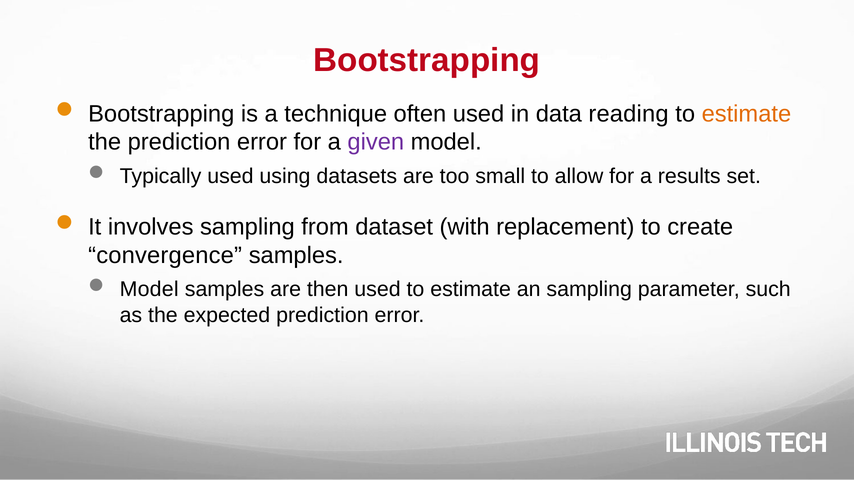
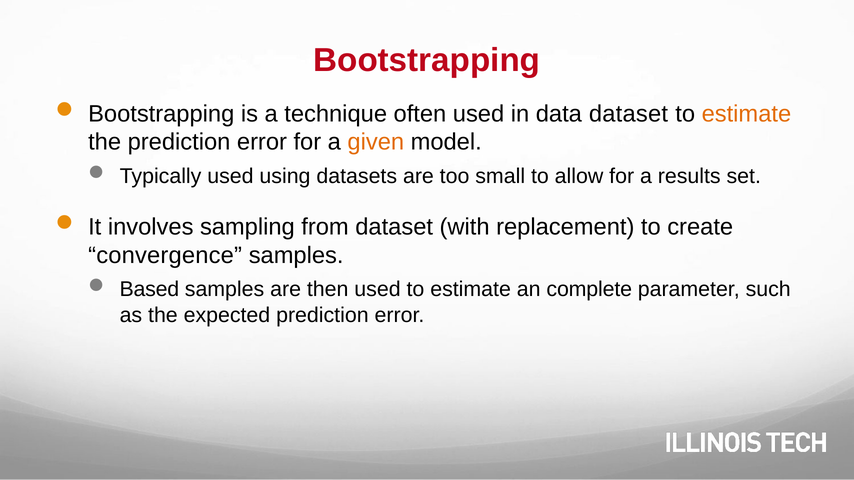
data reading: reading -> dataset
given colour: purple -> orange
Model at (149, 290): Model -> Based
an sampling: sampling -> complete
